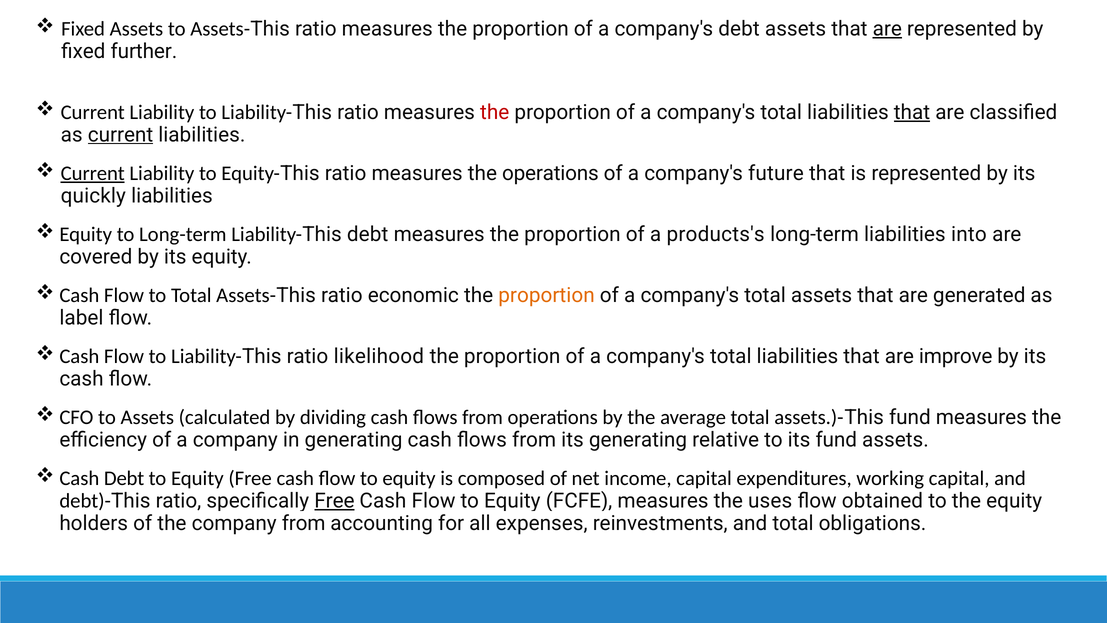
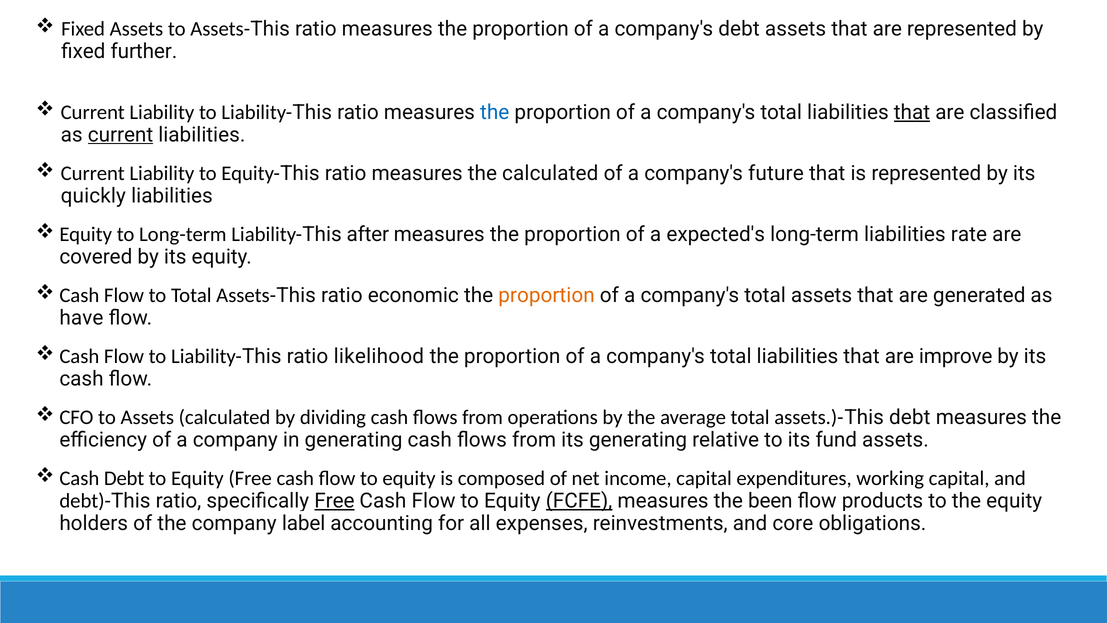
are at (887, 29) underline: present -> none
the at (495, 112) colour: red -> blue
Current at (93, 173) underline: present -> none
the operations: operations -> calculated
Liability-This debt: debt -> after
products's: products's -> expected's
into: into -> rate
label: label -> have
fund at (910, 417): fund -> debt
FCFE underline: none -> present
uses: uses -> been
obtained: obtained -> products
company from: from -> label
and total: total -> core
